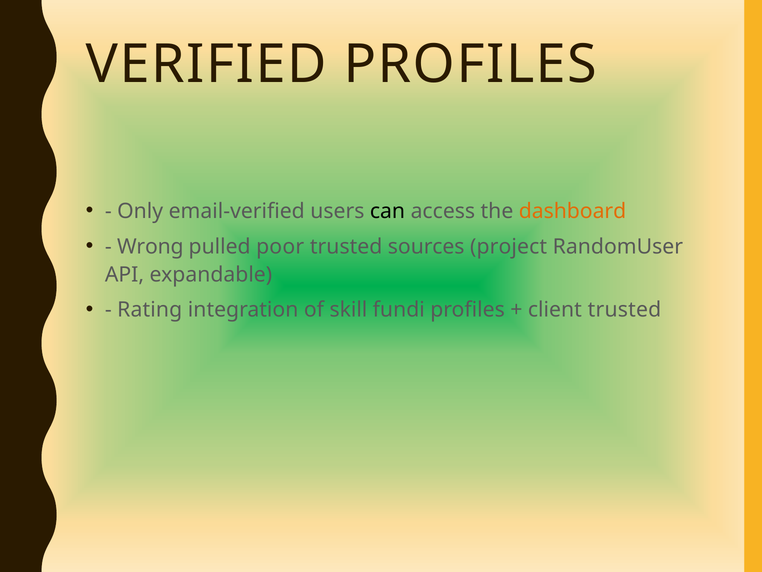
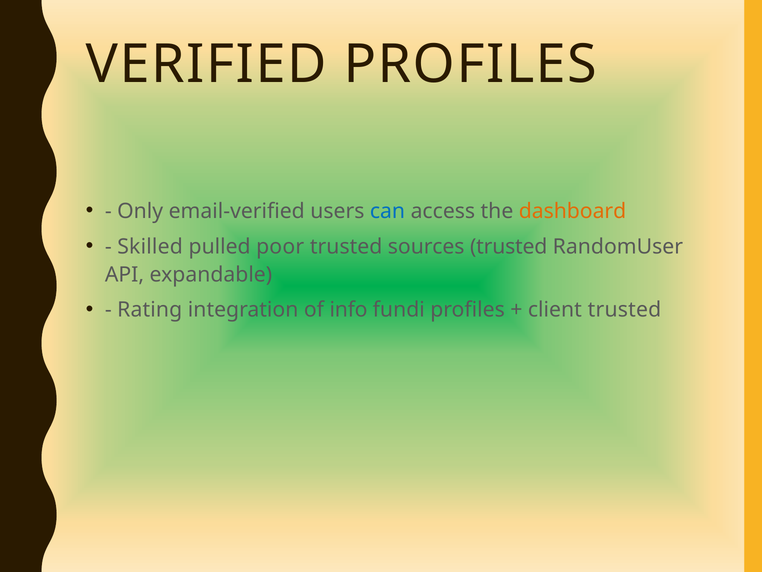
can colour: black -> blue
Wrong: Wrong -> Skilled
sources project: project -> trusted
skill: skill -> info
